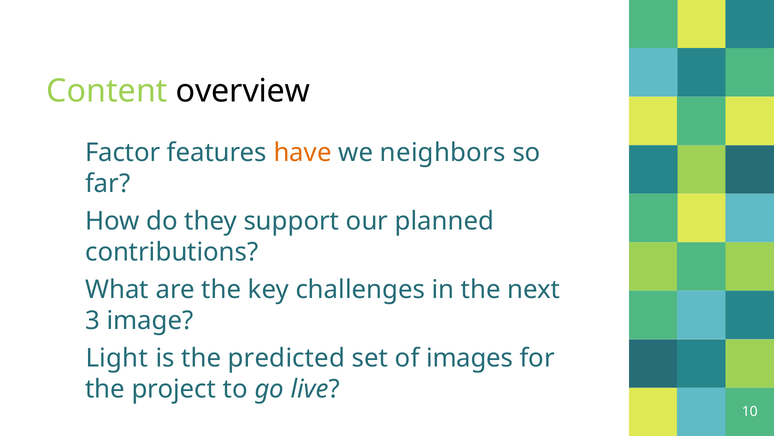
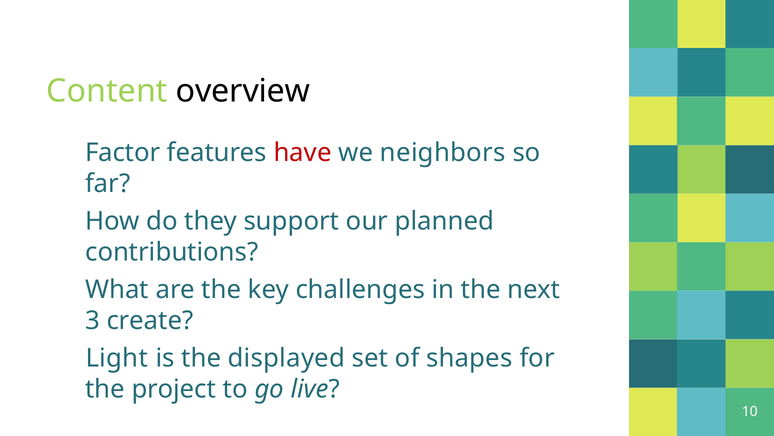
have colour: orange -> red
image: image -> create
predicted: predicted -> displayed
images: images -> shapes
